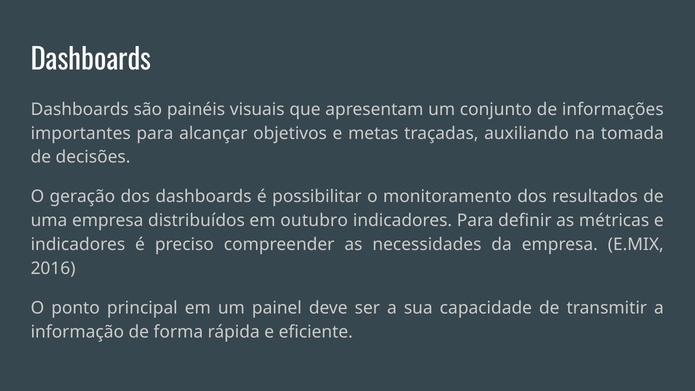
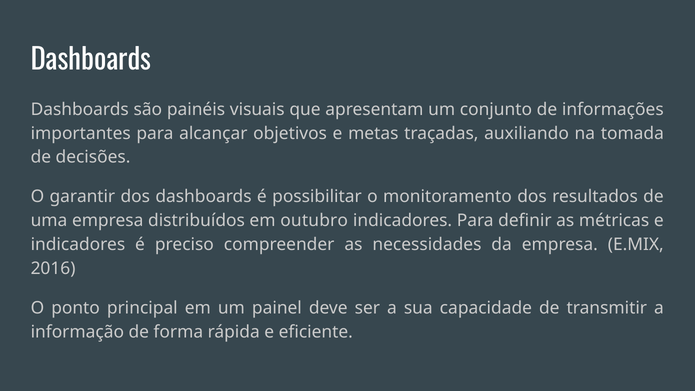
geração: geração -> garantir
